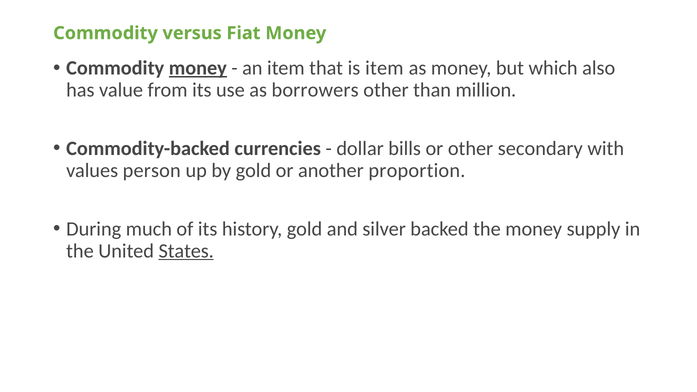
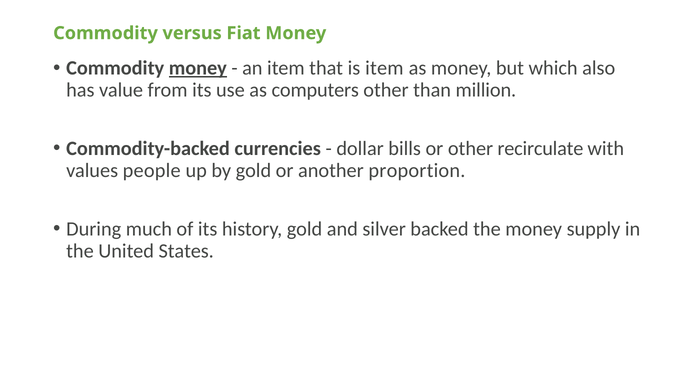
borrowers: borrowers -> computers
secondary: secondary -> recirculate
person: person -> people
States underline: present -> none
